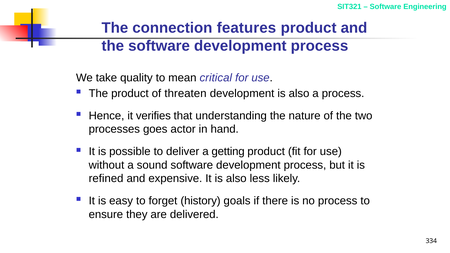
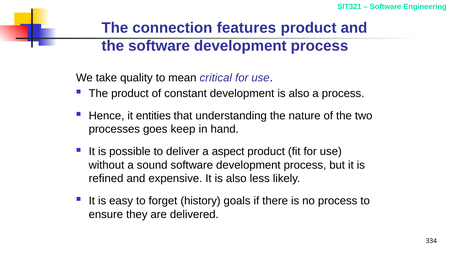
threaten: threaten -> constant
verifies: verifies -> entities
actor: actor -> keep
getting: getting -> aspect
